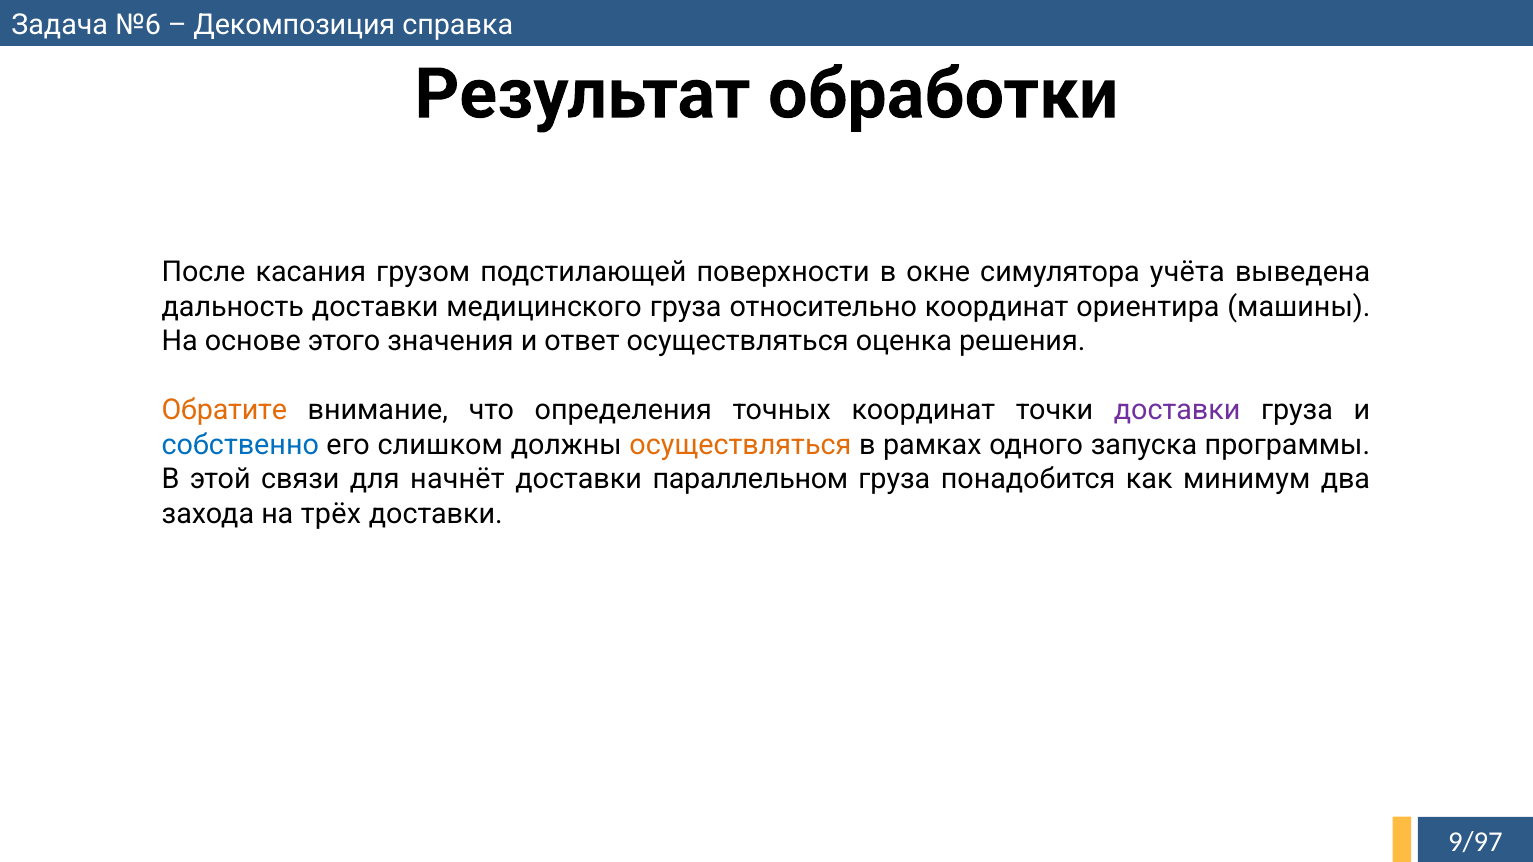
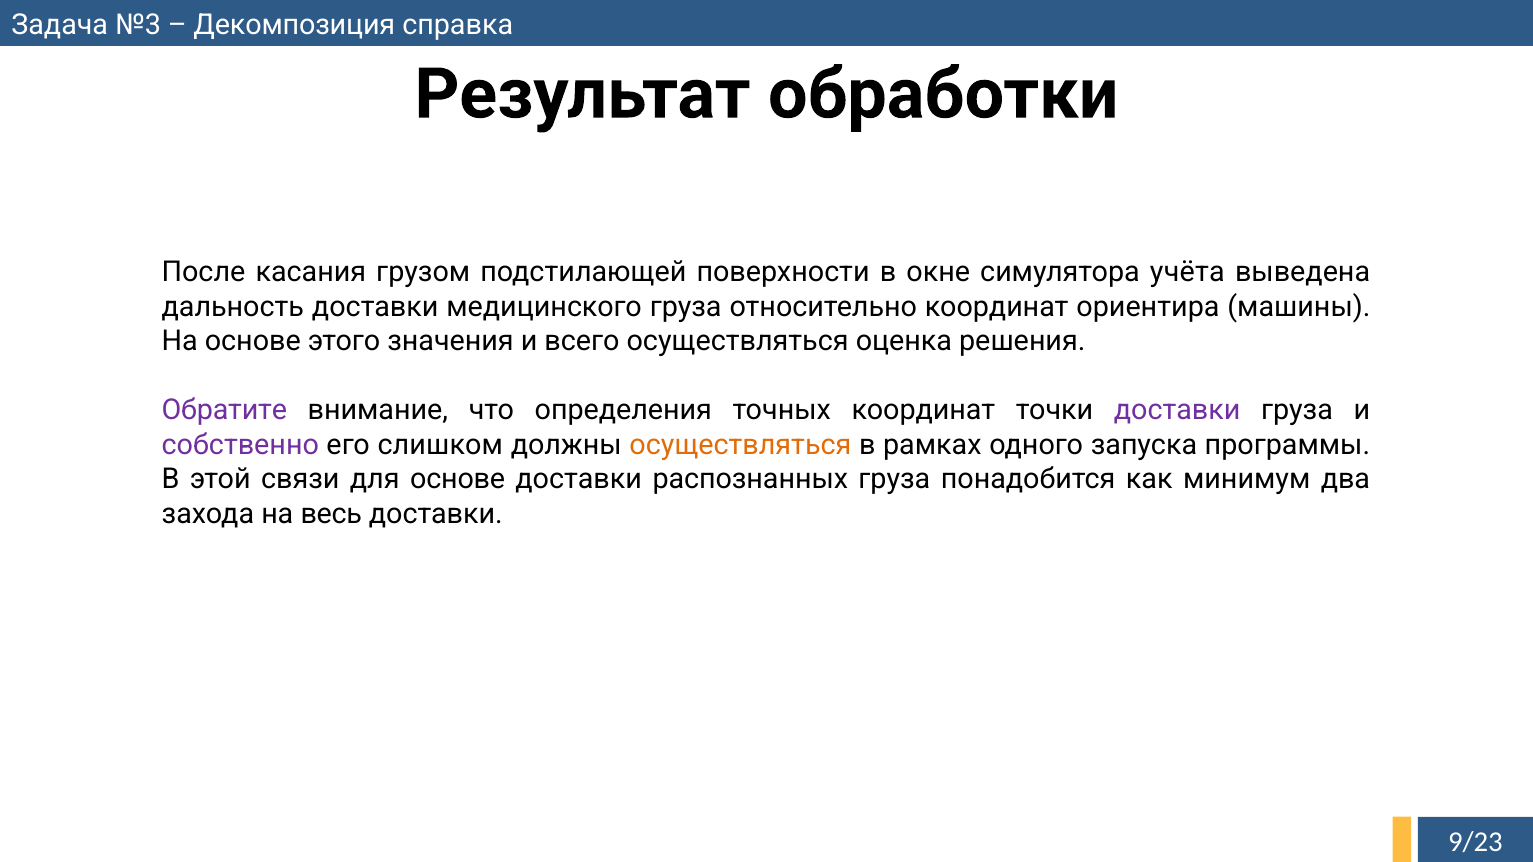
№6: №6 -> №3
ответ: ответ -> всего
Обратите colour: orange -> purple
собственно colour: blue -> purple
для начнёт: начнёт -> основе
параллельном: параллельном -> распознанных
трёх: трёх -> весь
9/97: 9/97 -> 9/23
